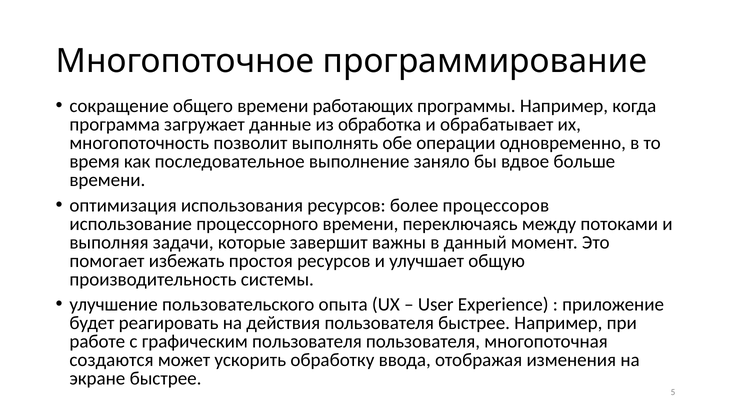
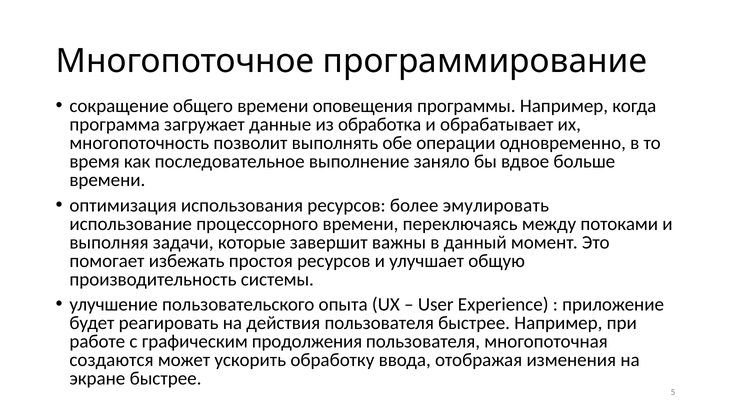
работающих: работающих -> оповещения
процессоров: процессоров -> эмулировать
графическим пользователя: пользователя -> продолжения
